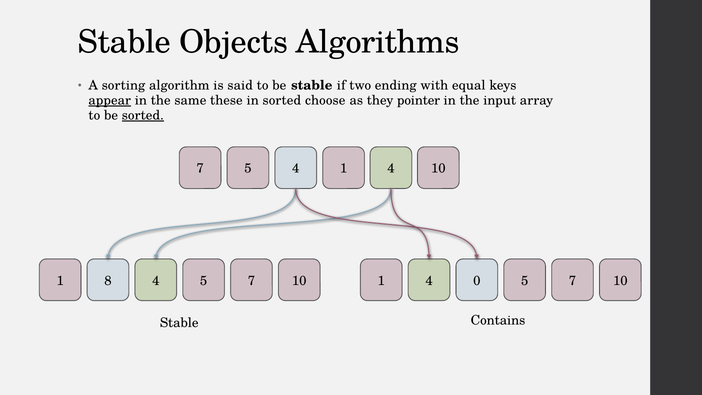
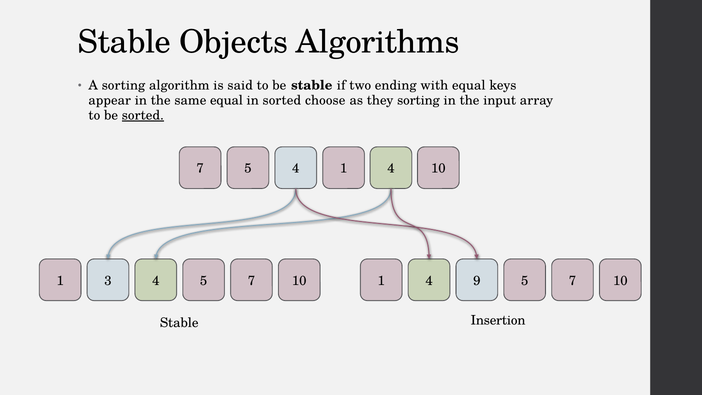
appear underline: present -> none
same these: these -> equal
they pointer: pointer -> sorting
8: 8 -> 3
0: 0 -> 9
Contains: Contains -> Insertion
